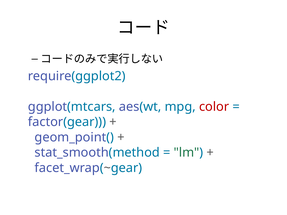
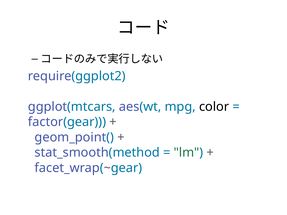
color colour: red -> black
